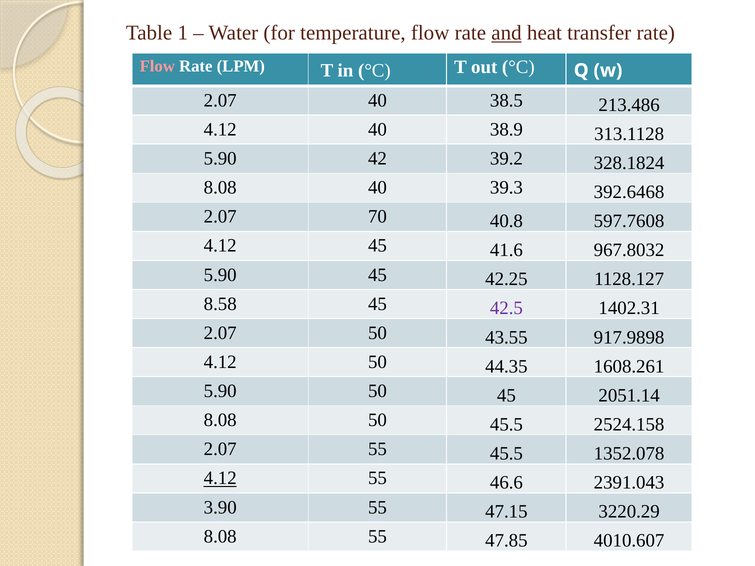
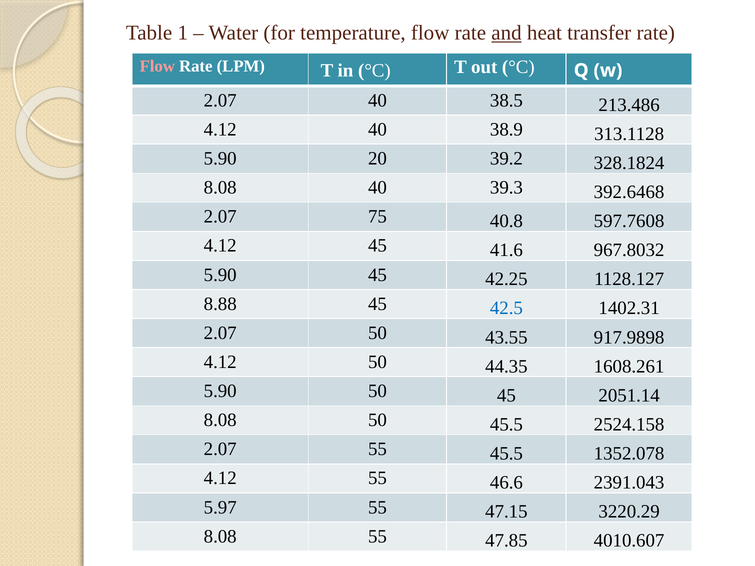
42: 42 -> 20
70: 70 -> 75
8.58: 8.58 -> 8.88
42.5 colour: purple -> blue
4.12 at (220, 478) underline: present -> none
3.90: 3.90 -> 5.97
